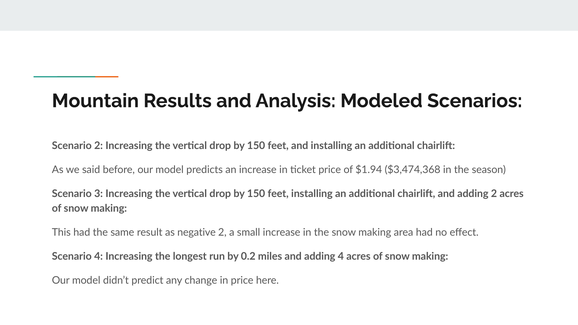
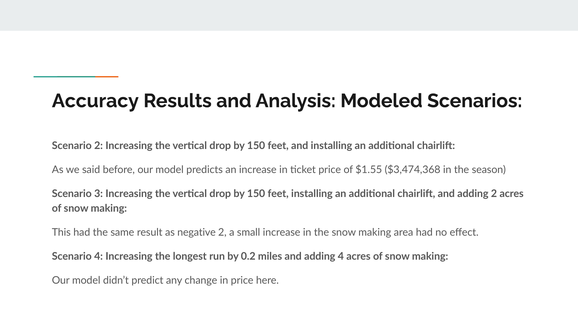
Mountain: Mountain -> Accuracy
$1.94: $1.94 -> $1.55
